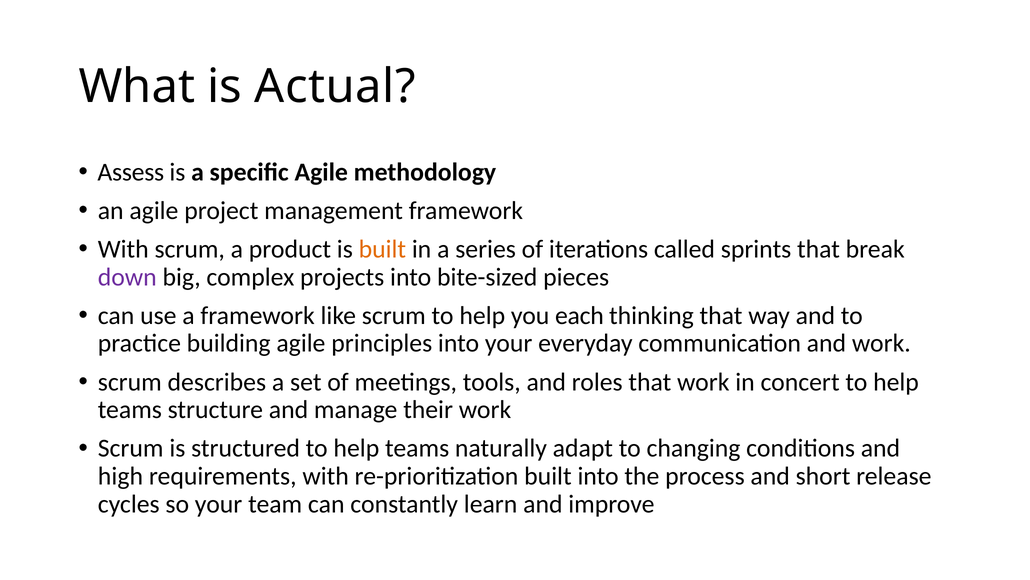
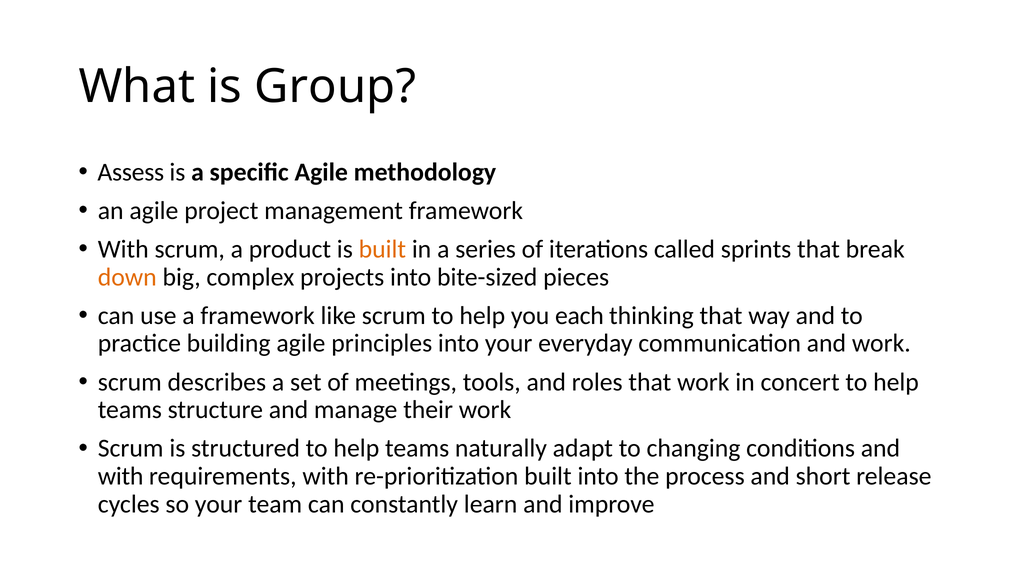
Actual: Actual -> Group
down colour: purple -> orange
high at (120, 476): high -> with
